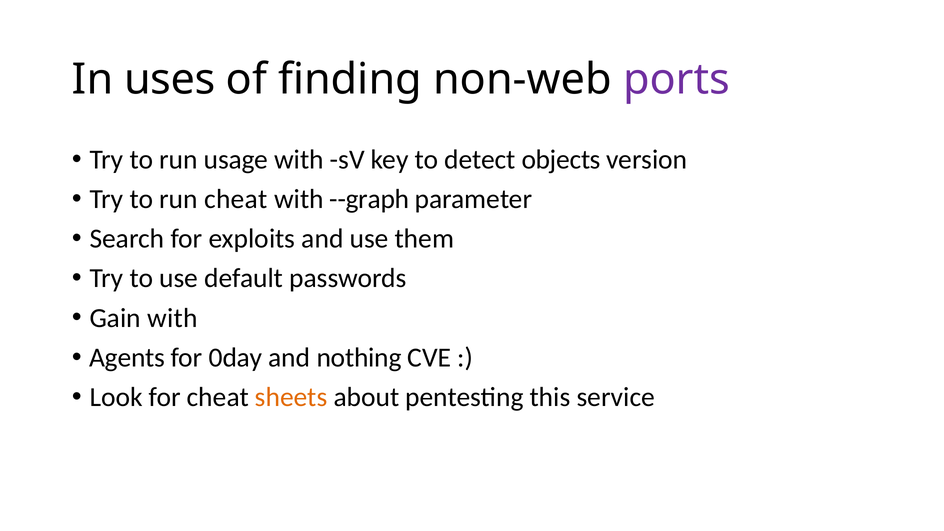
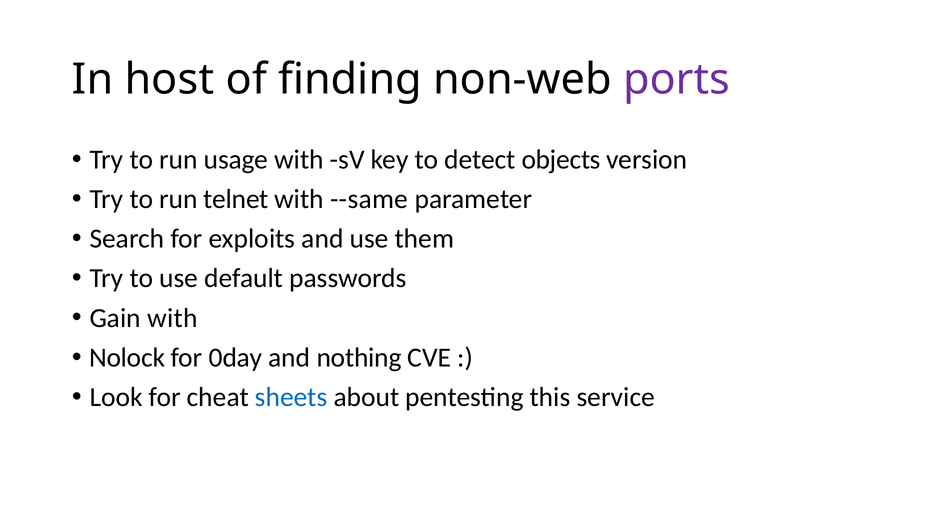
uses: uses -> host
run cheat: cheat -> telnet
--graph: --graph -> --same
Agents: Agents -> Nolock
sheets colour: orange -> blue
